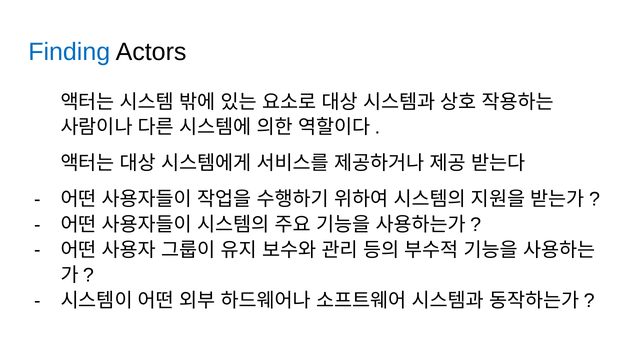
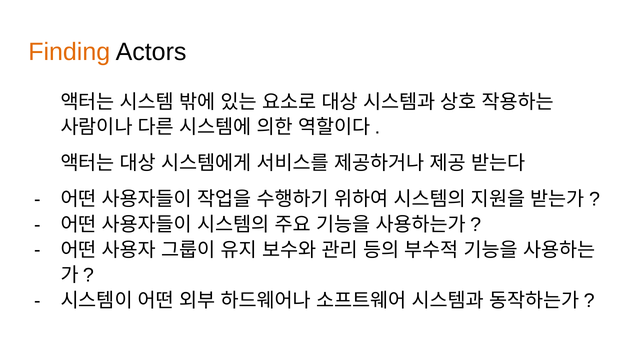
Finding colour: blue -> orange
